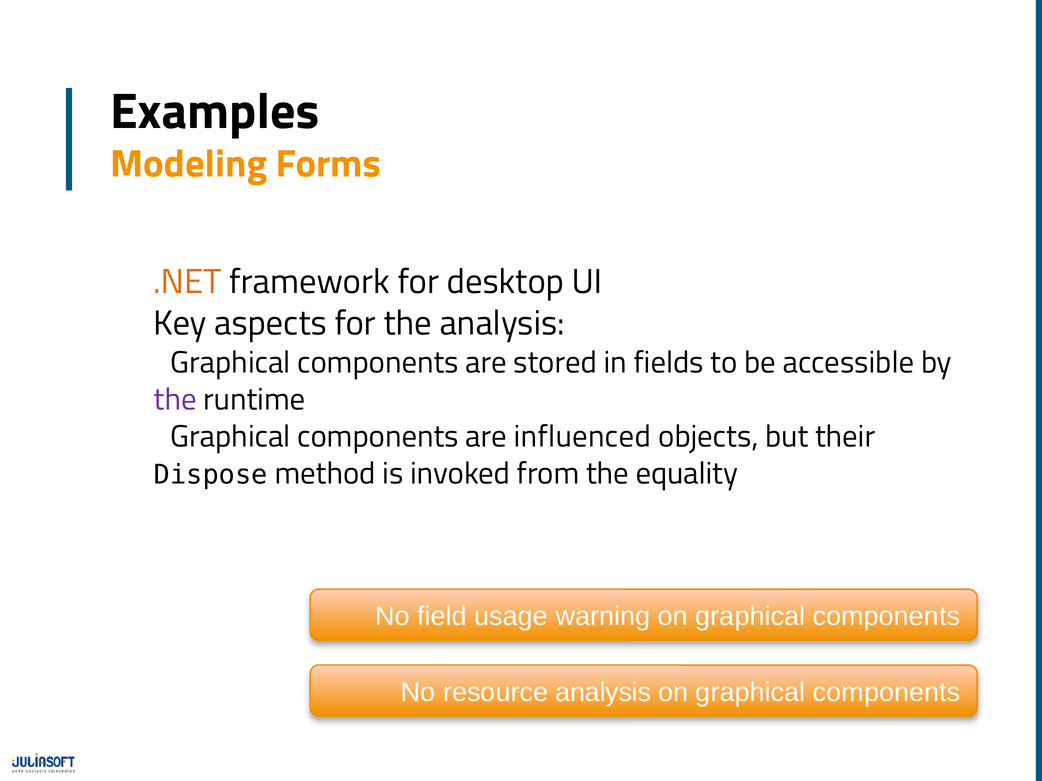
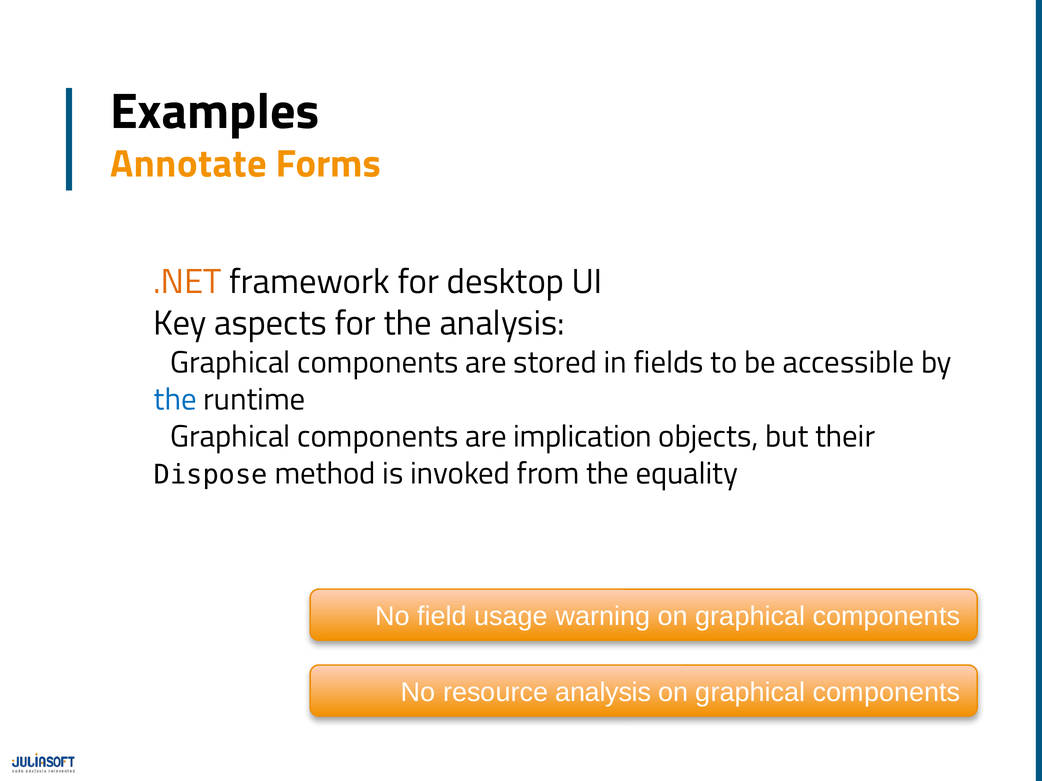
Modeling: Modeling -> Annotate
the at (175, 400) colour: purple -> blue
influenced: influenced -> implication
